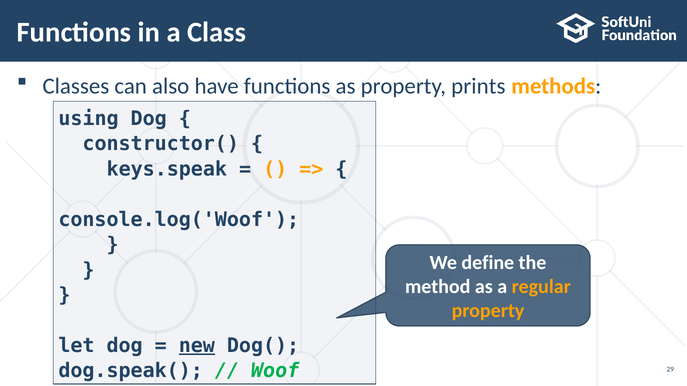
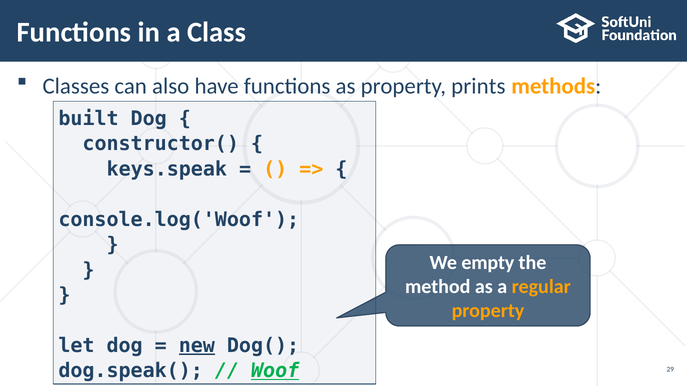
using: using -> built
define: define -> empty
Woof underline: none -> present
